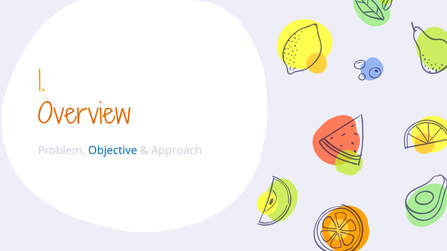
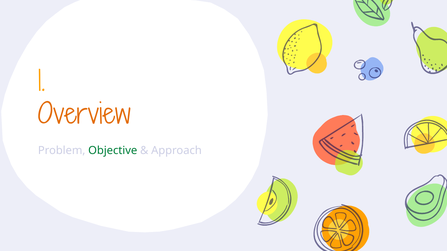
Objective colour: blue -> green
